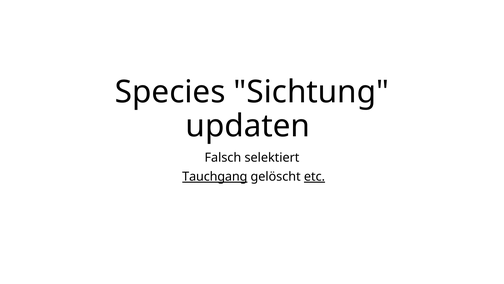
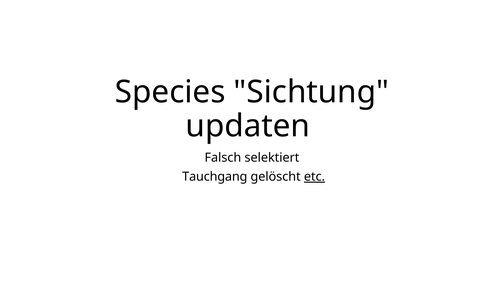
Tauchgang underline: present -> none
